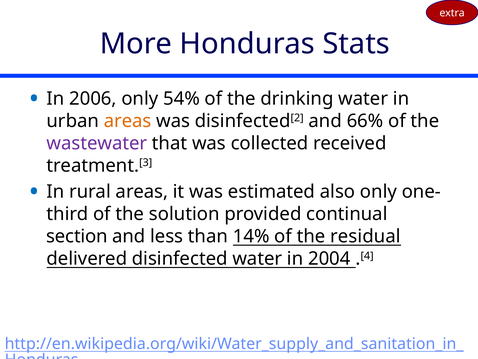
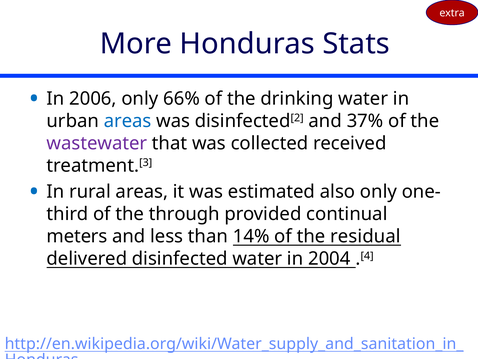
54%: 54% -> 66%
areas at (128, 121) colour: orange -> blue
66%: 66% -> 37%
solution: solution -> through
section: section -> meters
